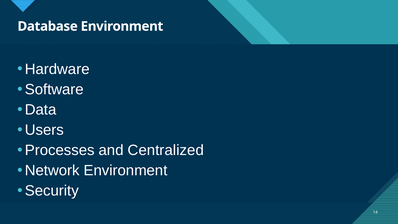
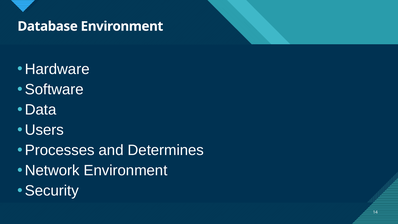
Centralized: Centralized -> Determines
